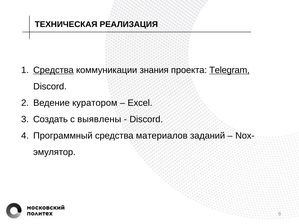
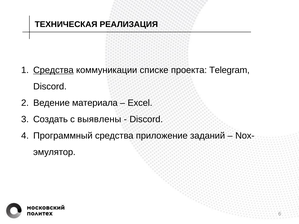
знания: знания -> списке
Telegram underline: present -> none
куратором: куратором -> материала
материалов: материалов -> приложение
